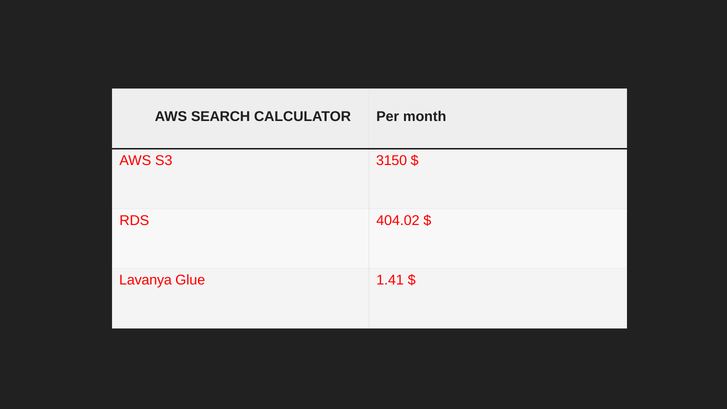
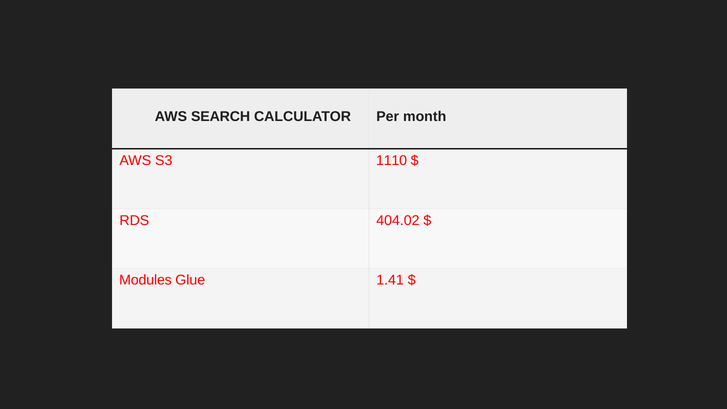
3150: 3150 -> 1110
Lavanya: Lavanya -> Modules
